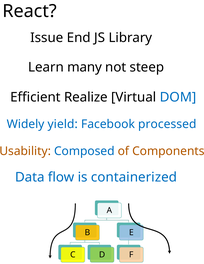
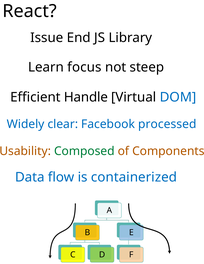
many: many -> focus
Realize: Realize -> Handle
yield: yield -> clear
Composed colour: blue -> green
